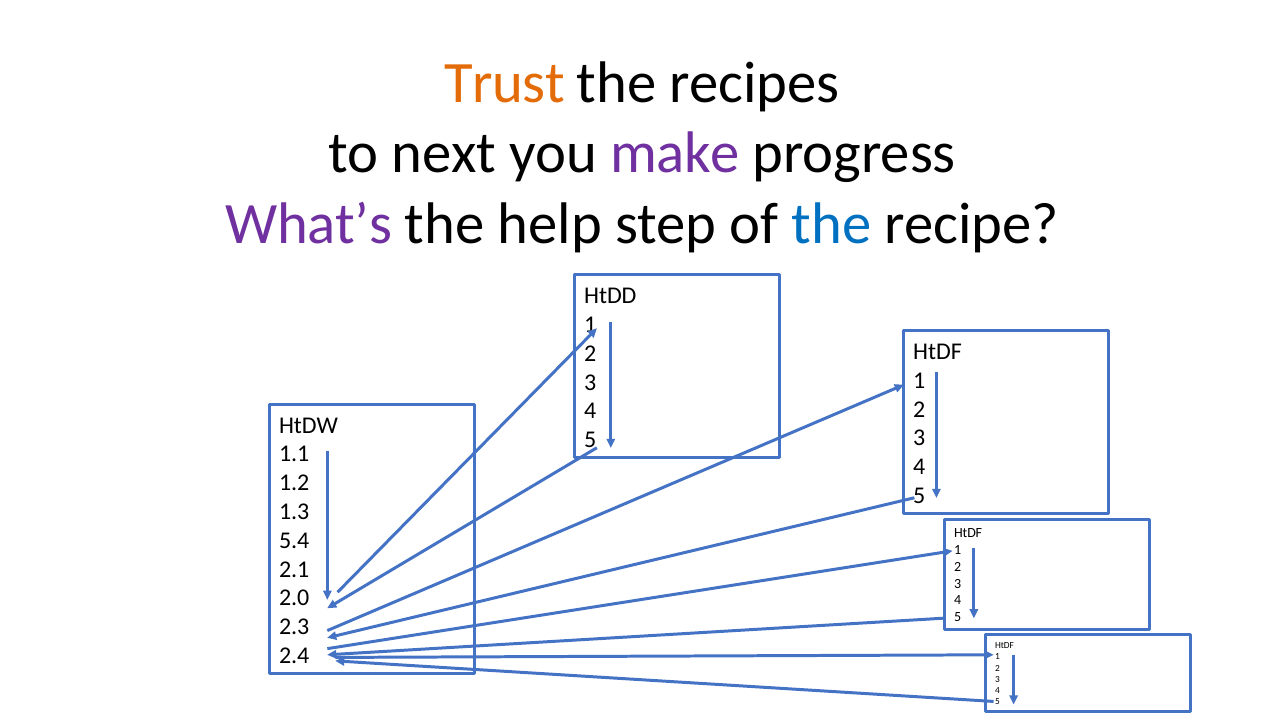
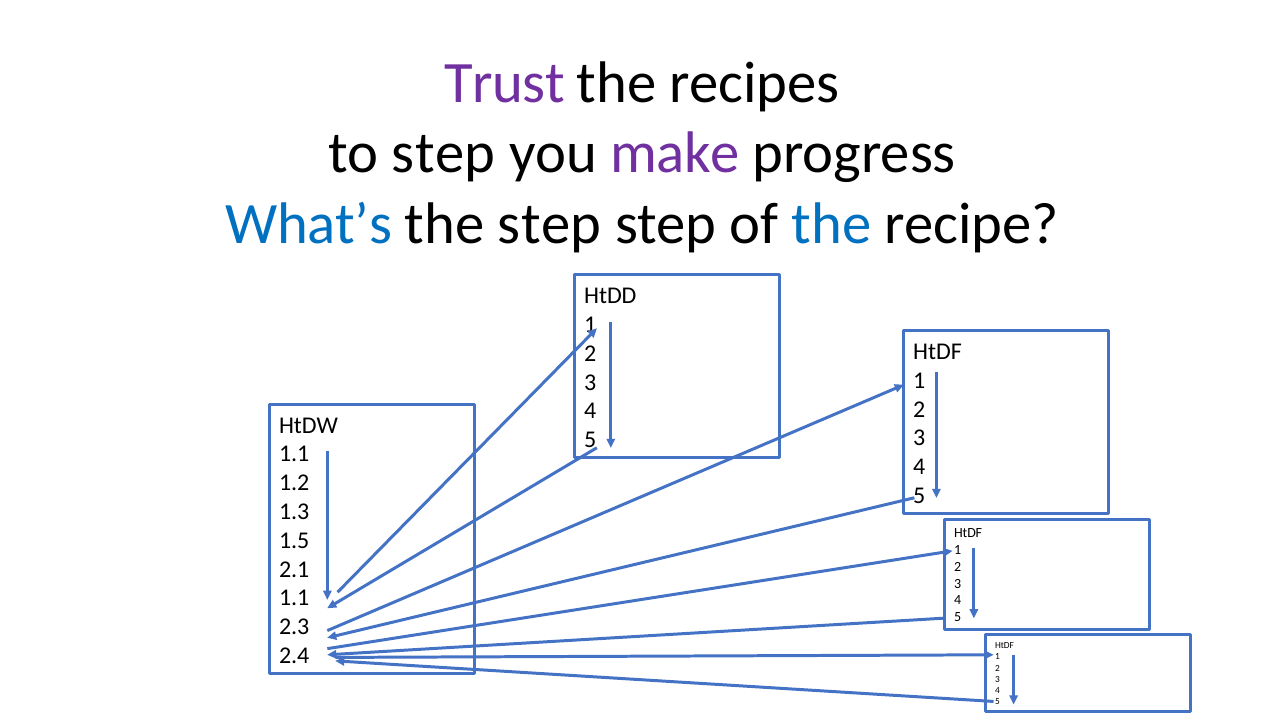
Trust colour: orange -> purple
to next: next -> step
What’s colour: purple -> blue
the help: help -> step
5.4: 5.4 -> 1.5
2.0 at (294, 598): 2.0 -> 1.1
